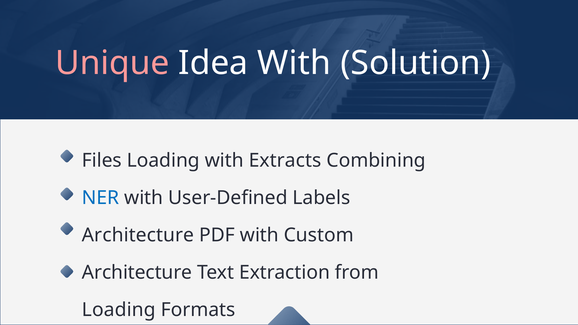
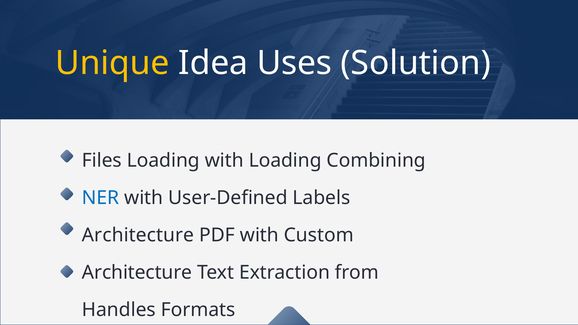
Unique colour: pink -> yellow
Idea With: With -> Uses
with Extracts: Extracts -> Loading
Loading at (119, 310): Loading -> Handles
